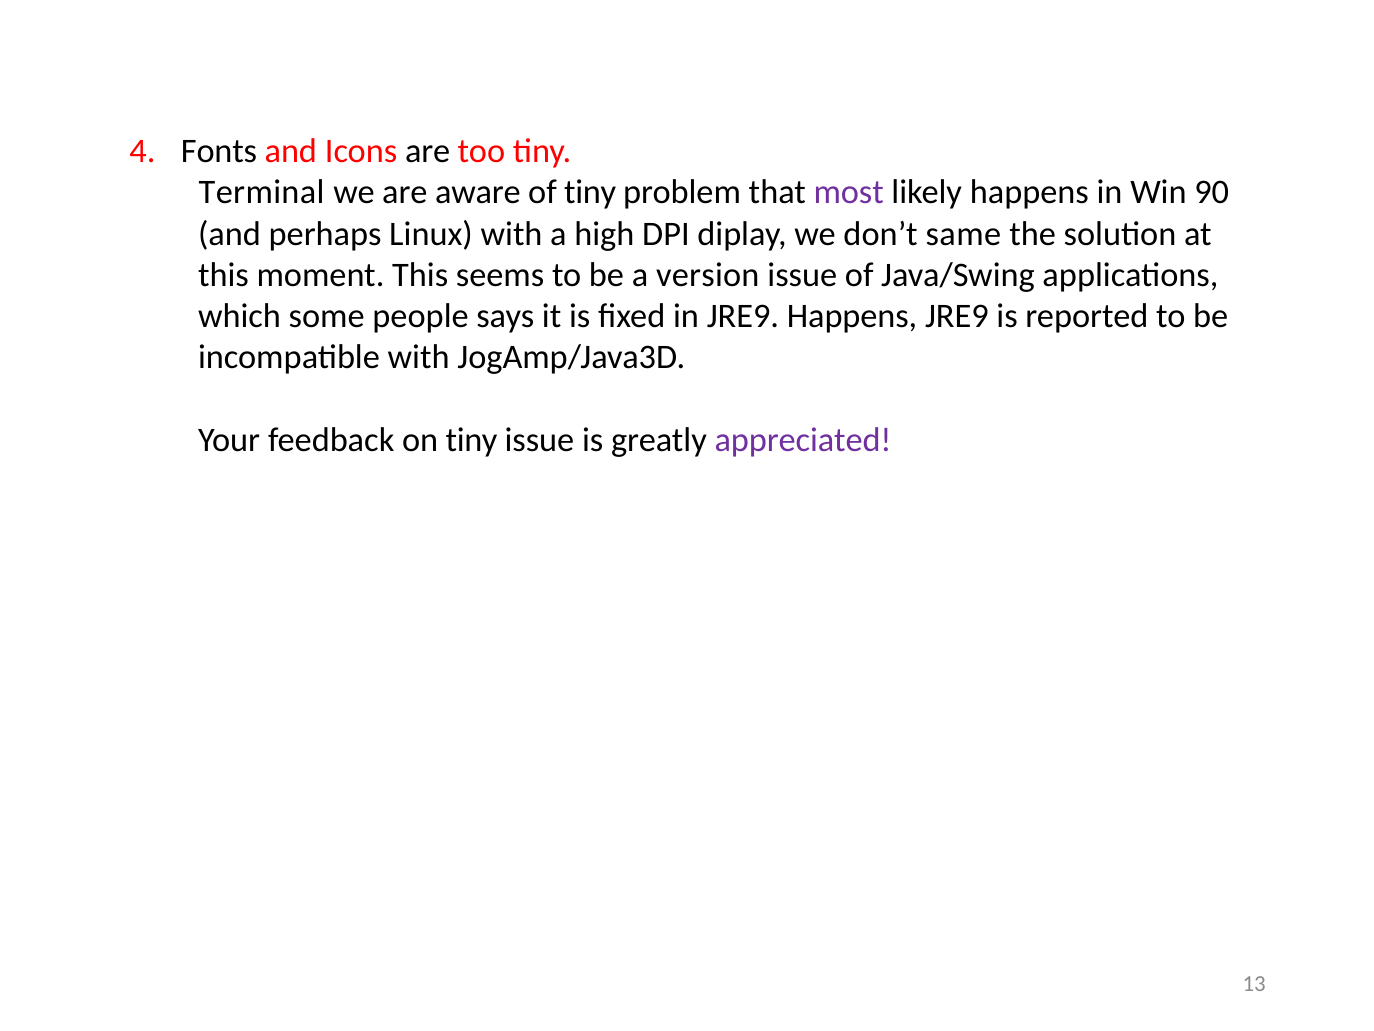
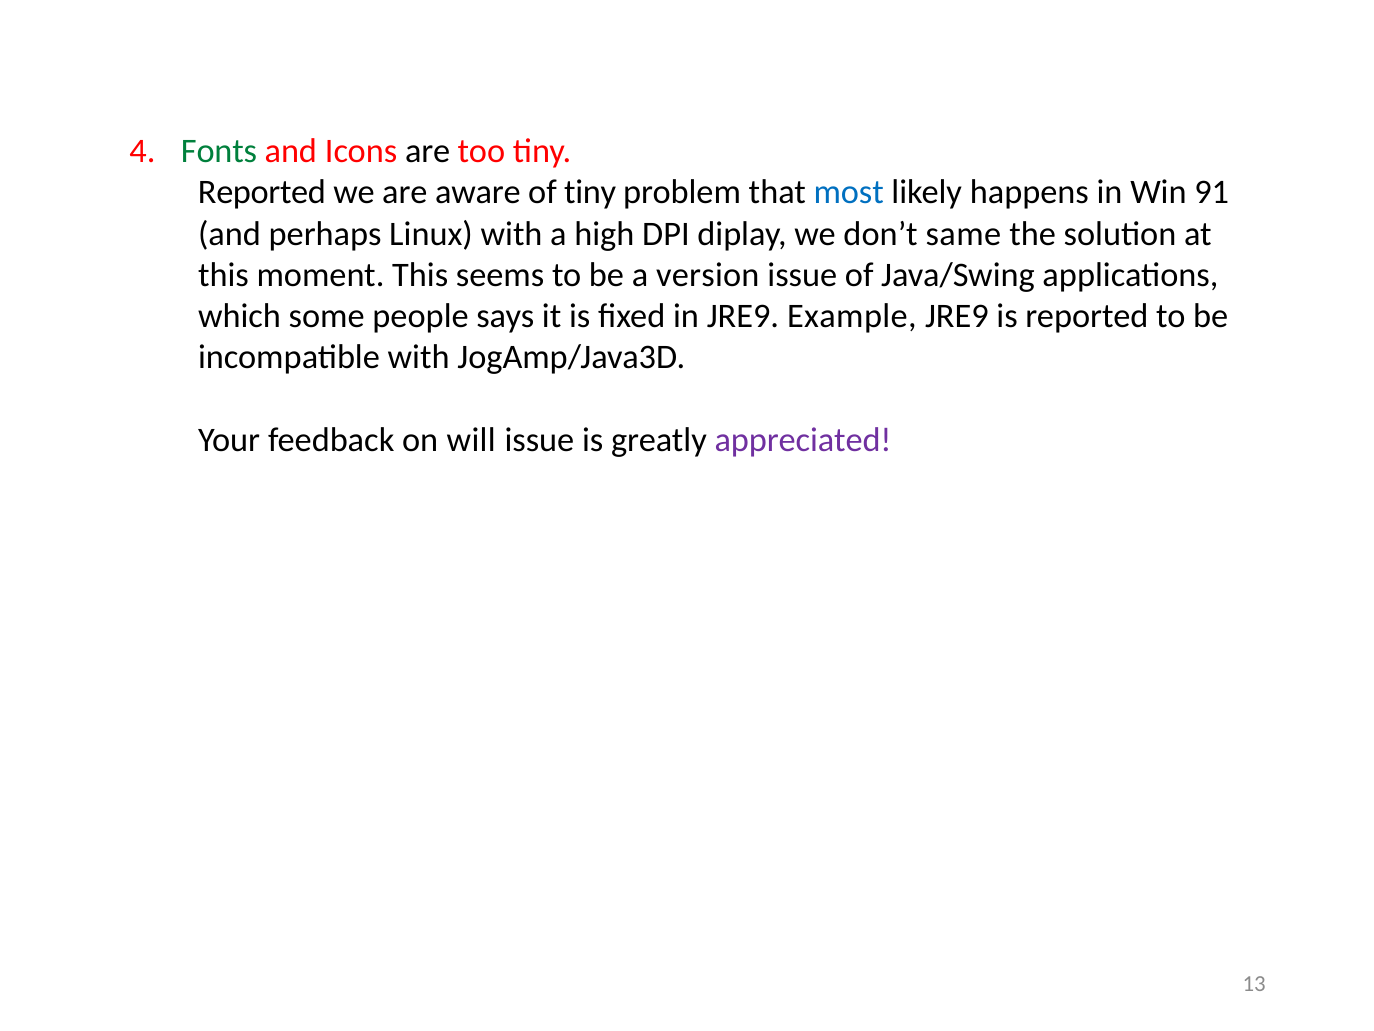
Fonts colour: black -> green
Terminal at (262, 192): Terminal -> Reported
most colour: purple -> blue
90: 90 -> 91
JRE9 Happens: Happens -> Example
on tiny: tiny -> will
